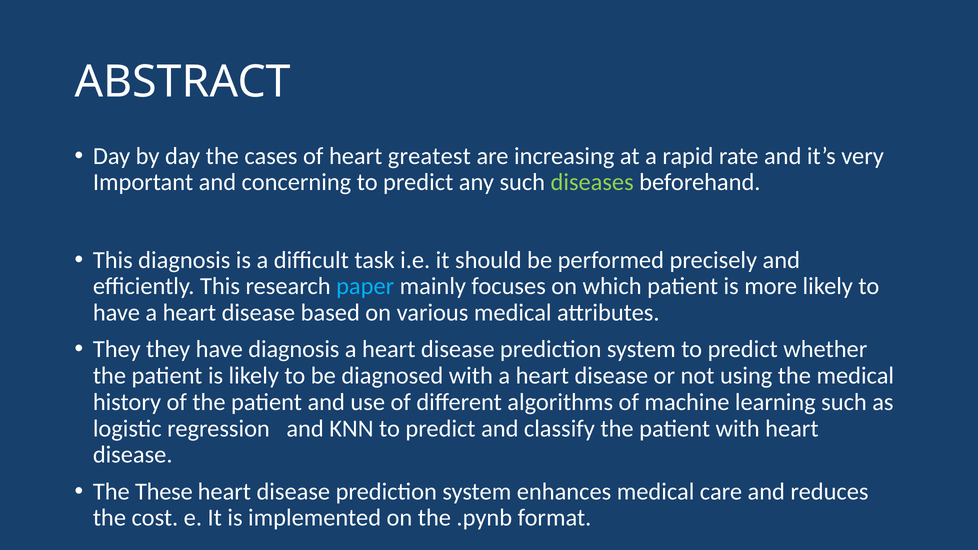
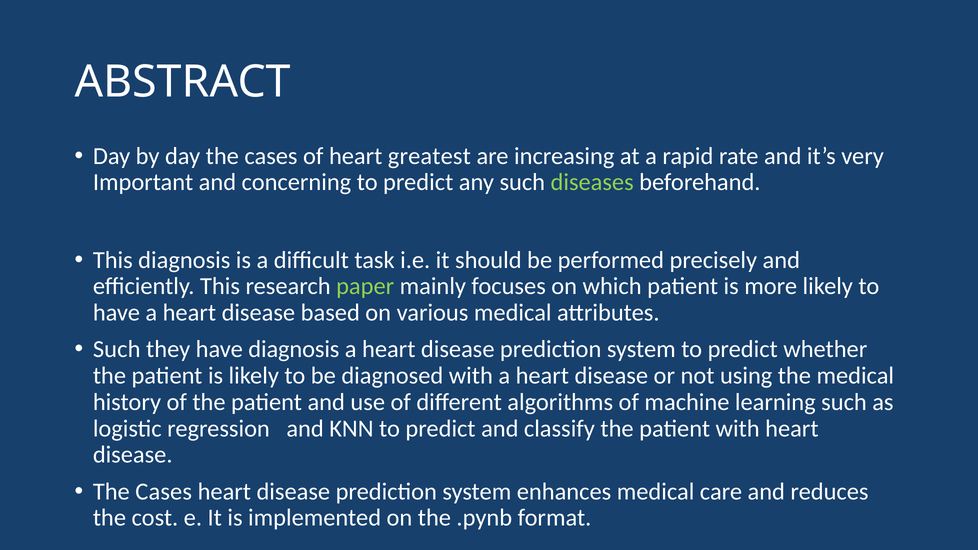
paper colour: light blue -> light green
They at (117, 349): They -> Such
These at (164, 492): These -> Cases
